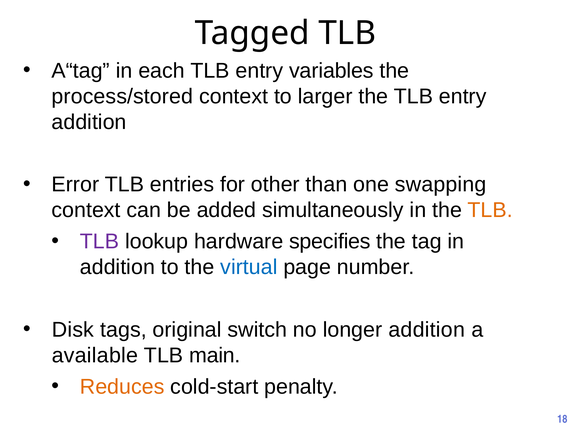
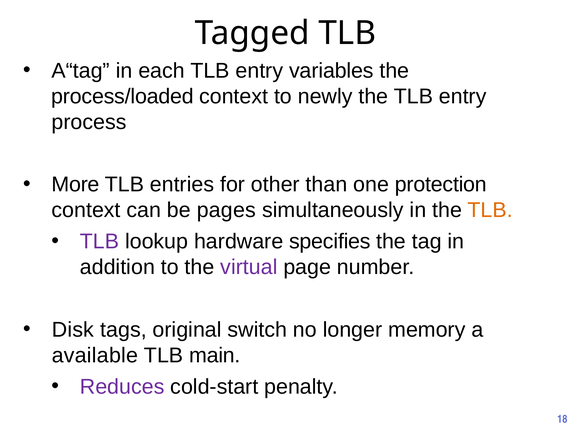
process/stored: process/stored -> process/loaded
larger: larger -> newly
addition at (89, 122): addition -> process
Error: Error -> More
swapping: swapping -> protection
added: added -> pages
virtual colour: blue -> purple
longer addition: addition -> memory
Reduces colour: orange -> purple
